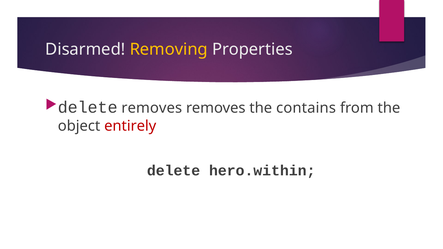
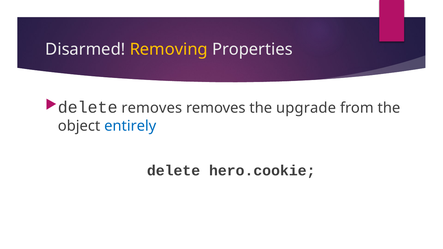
contains: contains -> upgrade
entirely colour: red -> blue
hero.within: hero.within -> hero.cookie
